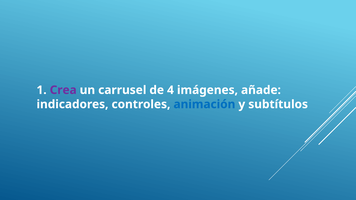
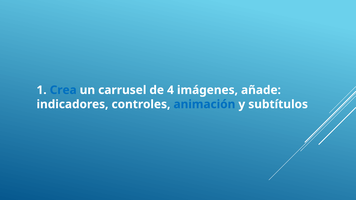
Crea colour: purple -> blue
